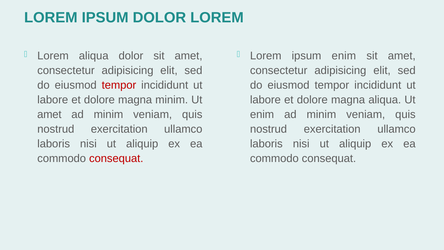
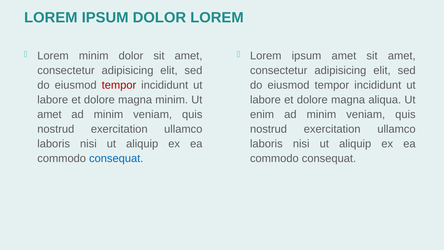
Lorem aliqua: aliqua -> minim
ipsum enim: enim -> amet
consequat at (116, 158) colour: red -> blue
